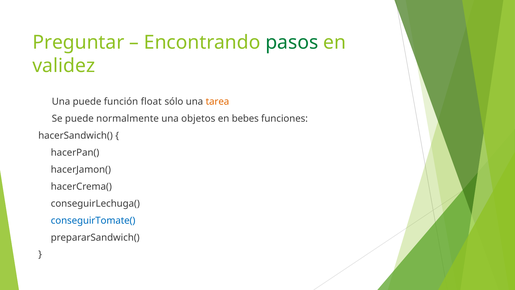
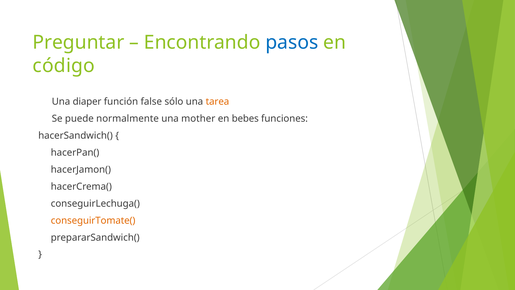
pasos colour: green -> blue
validez: validez -> código
puede at (87, 102): puede -> diaper
float: float -> false
objetos: objetos -> mother
conseguirTomate( colour: blue -> orange
